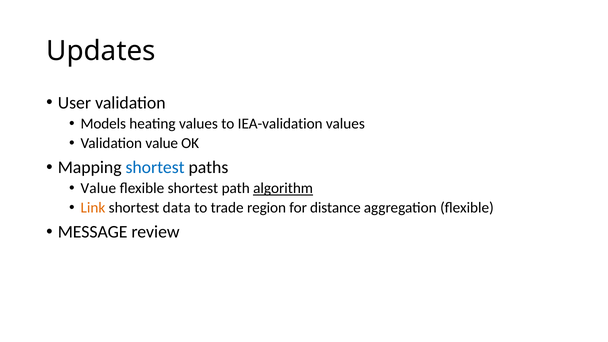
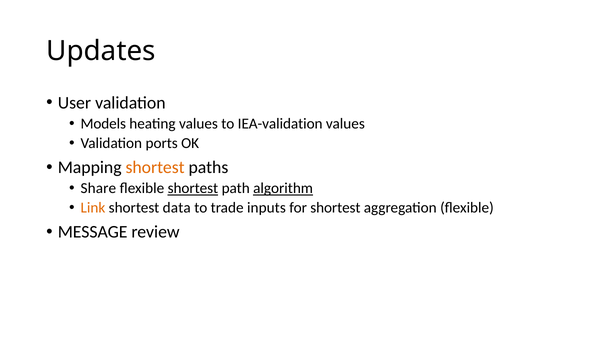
Validation value: value -> ports
shortest at (155, 167) colour: blue -> orange
Value at (98, 188): Value -> Share
shortest at (193, 188) underline: none -> present
region: region -> inputs
for distance: distance -> shortest
